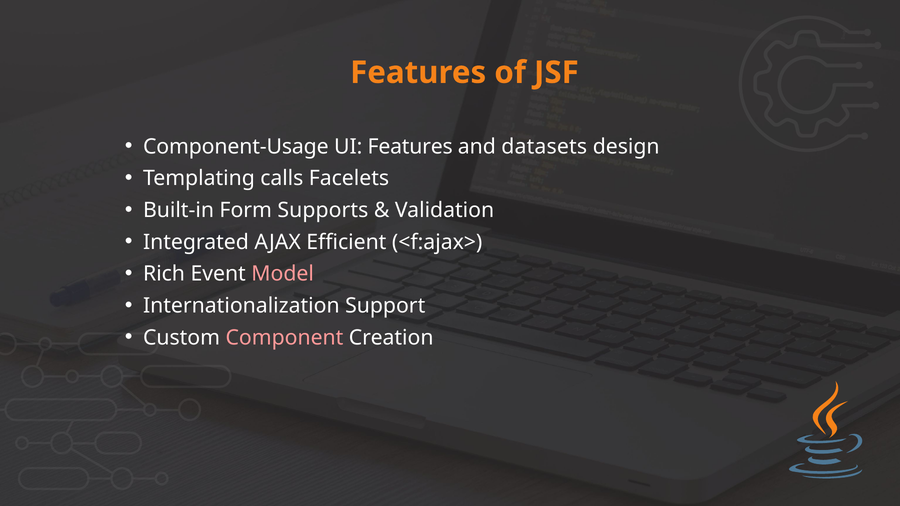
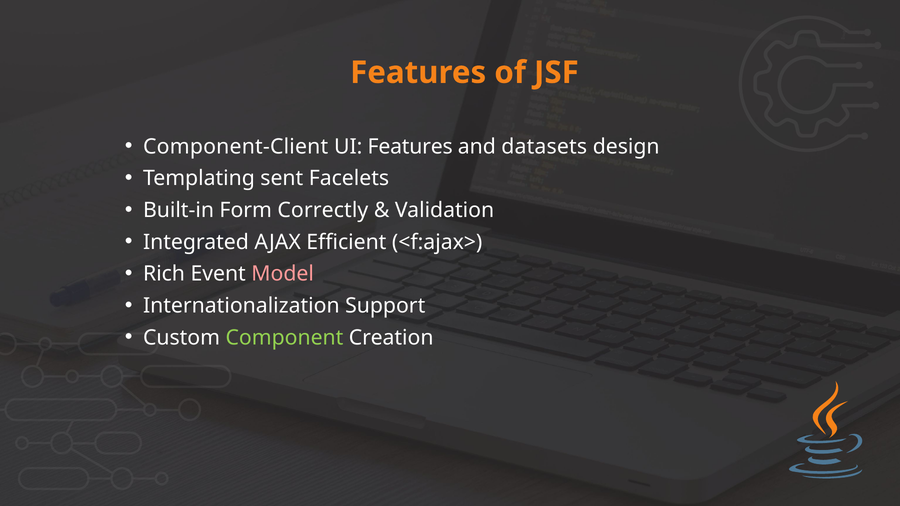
Component-Usage: Component-Usage -> Component-Client
calls: calls -> sent
Supports: Supports -> Correctly
Component colour: pink -> light green
